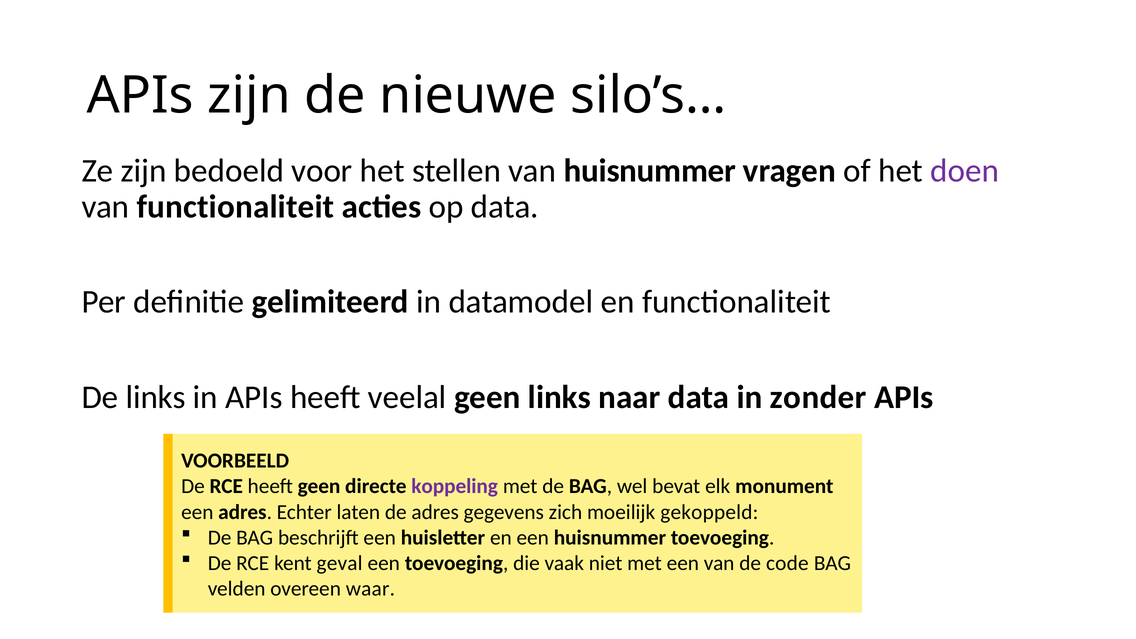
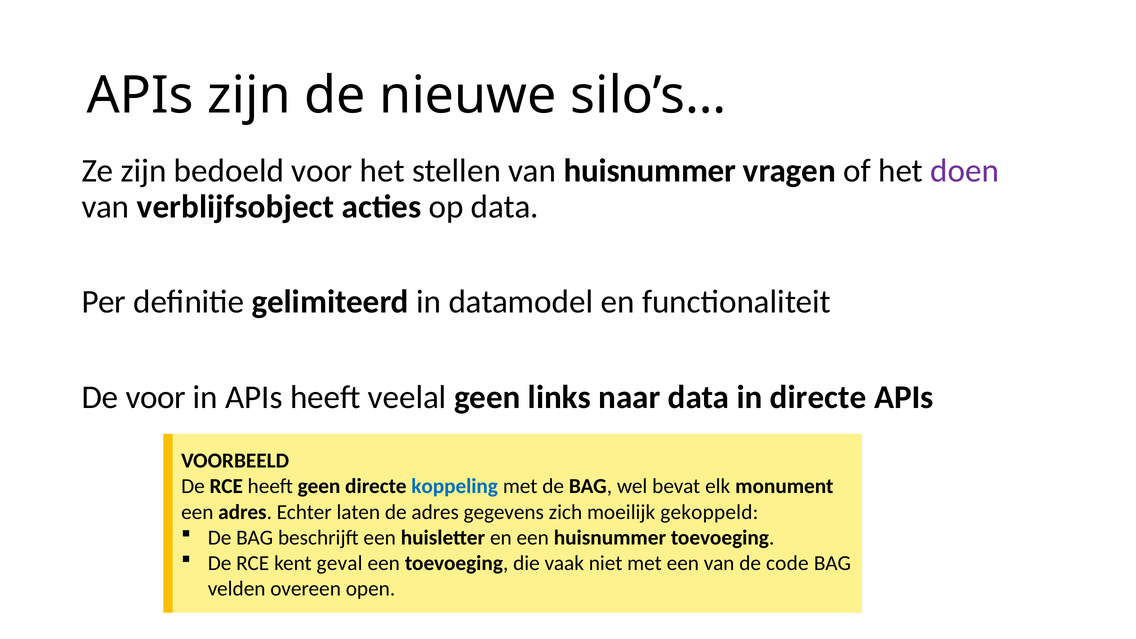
van functionaliteit: functionaliteit -> verblijfsobject
De links: links -> voor
in zonder: zonder -> directe
koppeling colour: purple -> blue
waar: waar -> open
